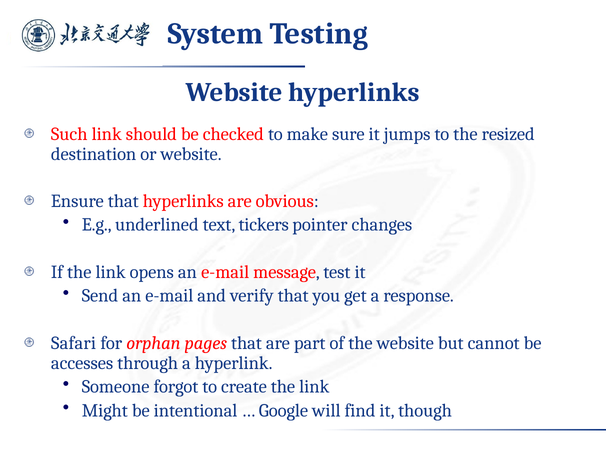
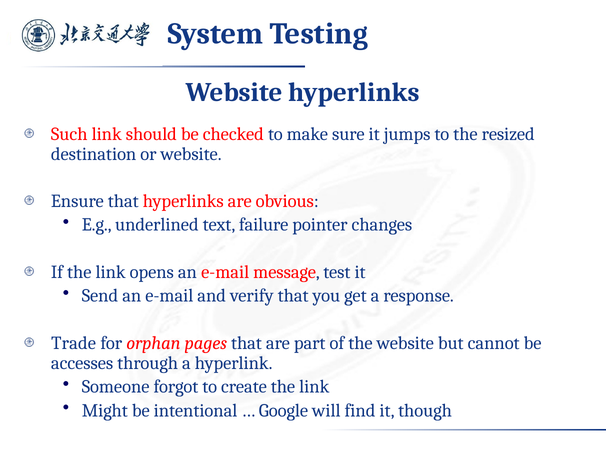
tickers: tickers -> failure
Safari: Safari -> Trade
